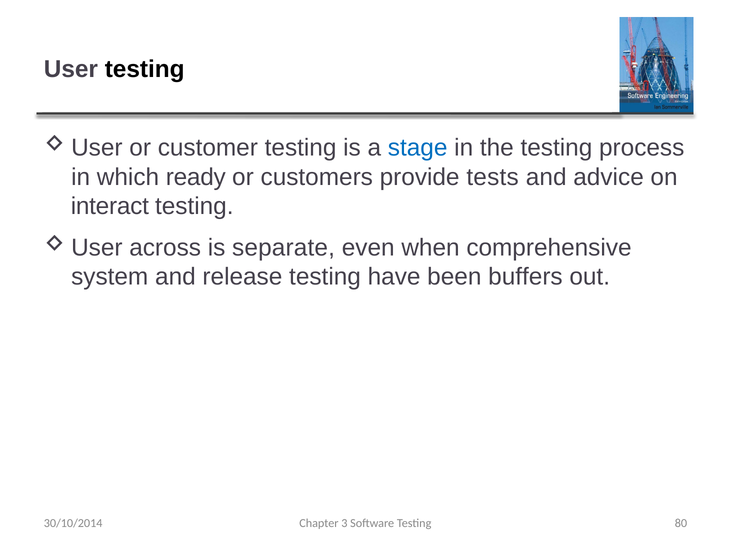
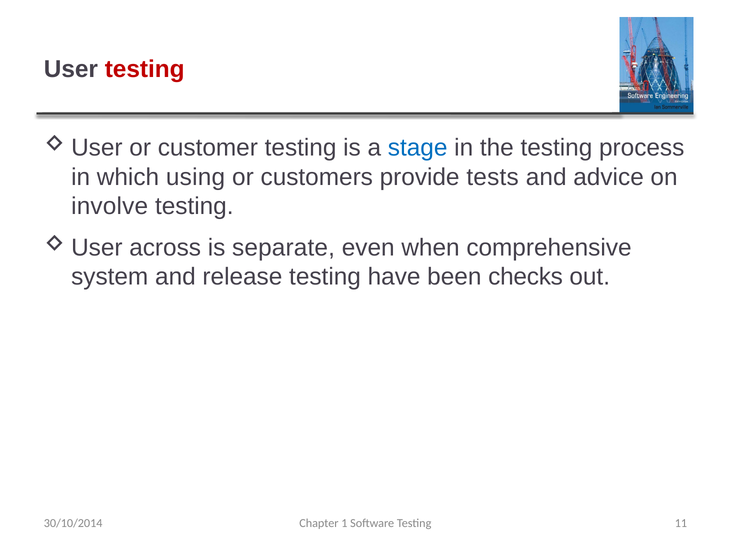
testing at (145, 69) colour: black -> red
ready: ready -> using
interact: interact -> involve
buffers: buffers -> checks
3: 3 -> 1
80: 80 -> 11
